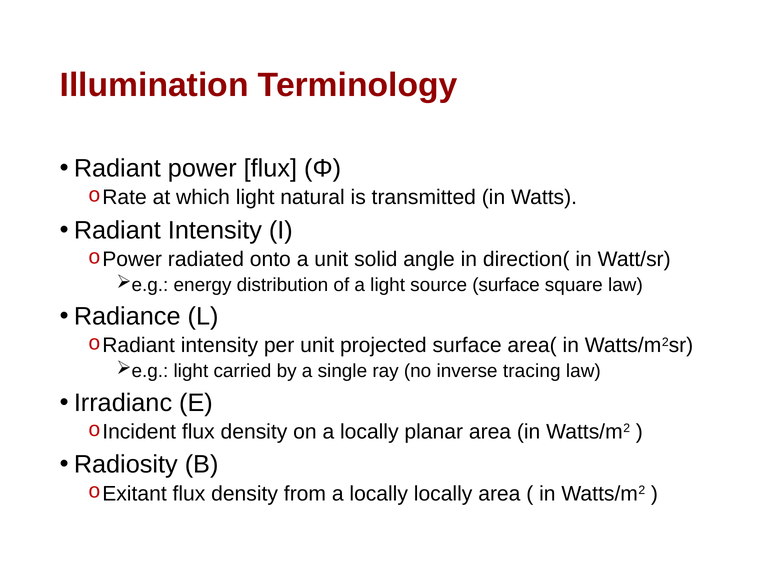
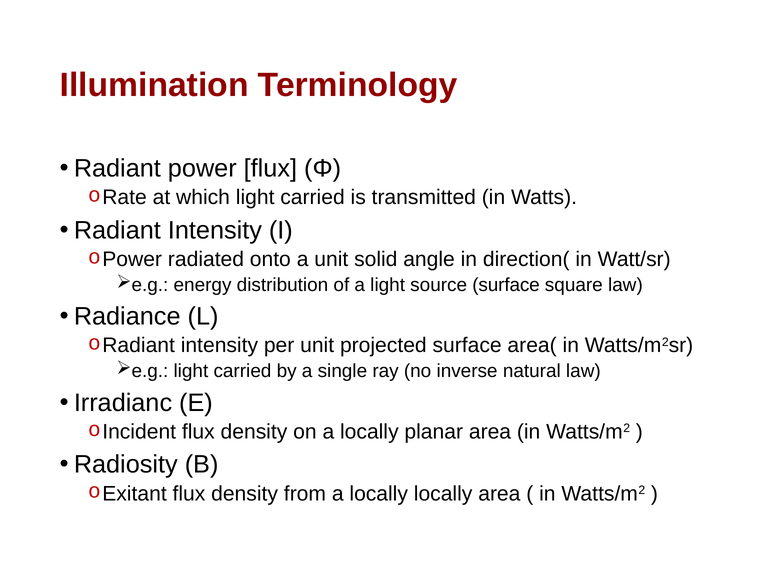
which light natural: natural -> carried
tracing: tracing -> natural
